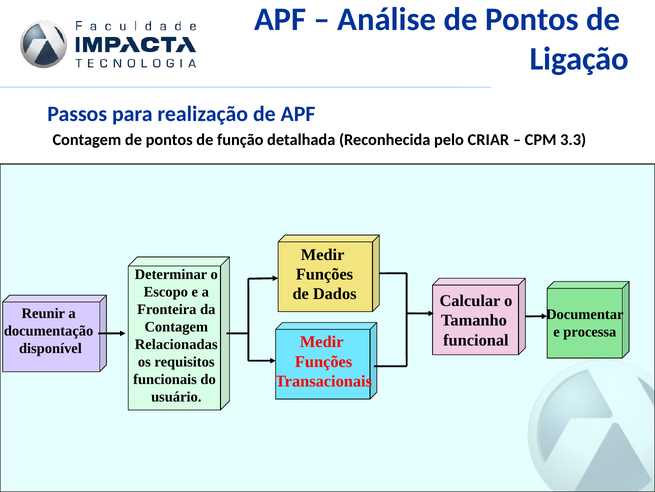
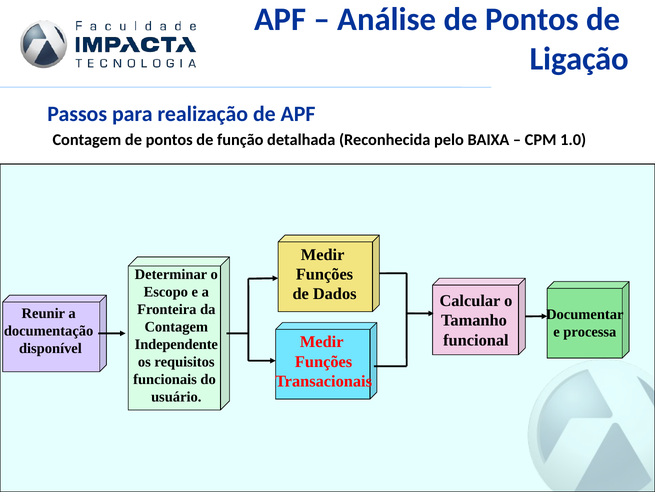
CRIAR: CRIAR -> BAIXA
3.3: 3.3 -> 1.0
Relacionadas: Relacionadas -> Independente
